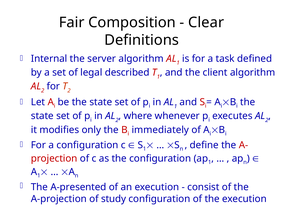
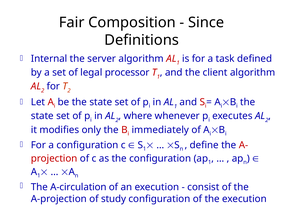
Clear: Clear -> Since
described: described -> processor
A-presented: A-presented -> A-circulation
